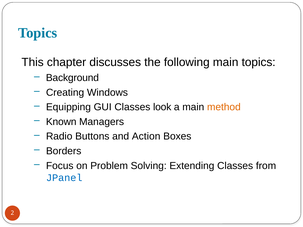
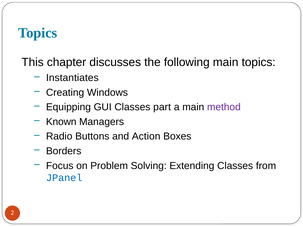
Background: Background -> Instantiates
look: look -> part
method colour: orange -> purple
